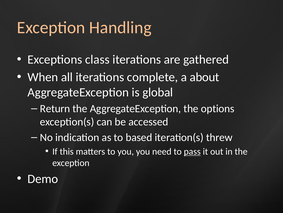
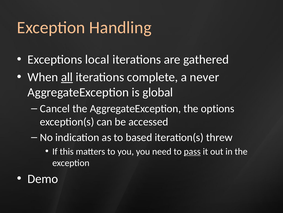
class: class -> local
all underline: none -> present
about: about -> never
Return: Return -> Cancel
